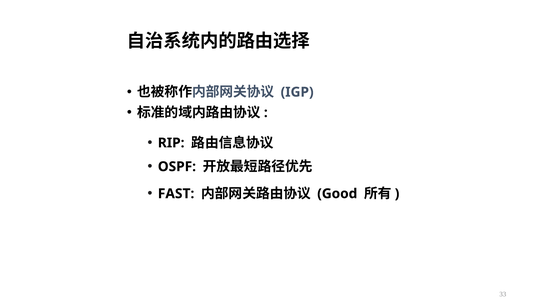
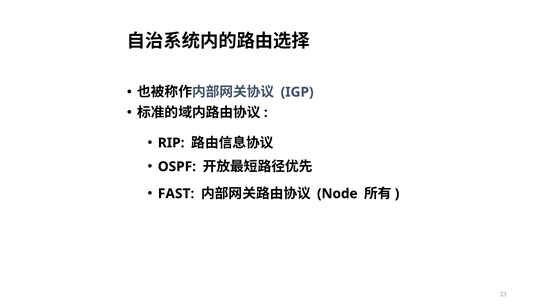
Good: Good -> Node
